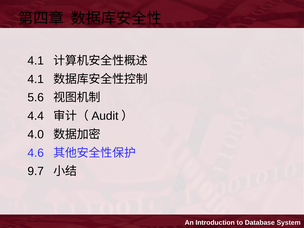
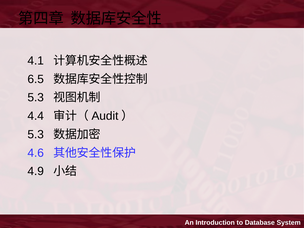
4.1 at (36, 79): 4.1 -> 6.5
5.6 at (36, 98): 5.6 -> 5.3
4.0 at (36, 134): 4.0 -> 5.3
9.7: 9.7 -> 4.9
